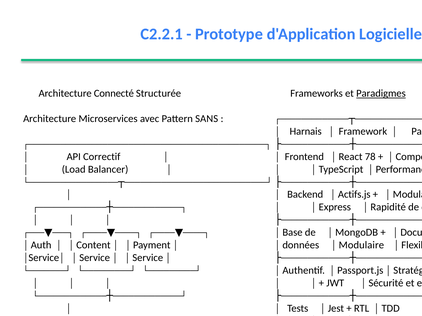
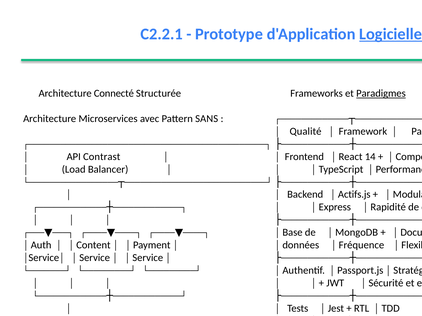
Logicielle underline: none -> present
Harnais: Harnais -> Qualité
Correctif: Correctif -> Contrast
78: 78 -> 14
Modulaire at (361, 245): Modulaire -> Fréquence
